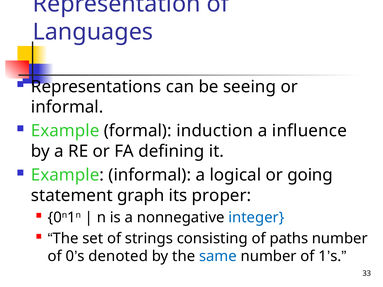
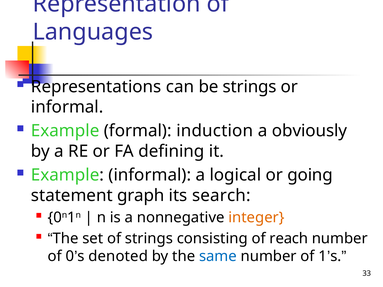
be seeing: seeing -> strings
influence: influence -> obviously
proper: proper -> search
integer colour: blue -> orange
paths: paths -> reach
